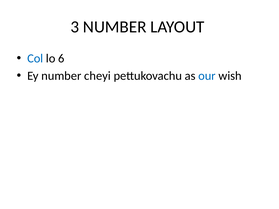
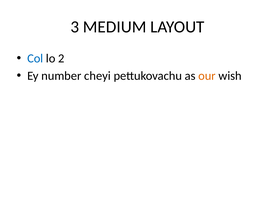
3 NUMBER: NUMBER -> MEDIUM
6: 6 -> 2
our colour: blue -> orange
